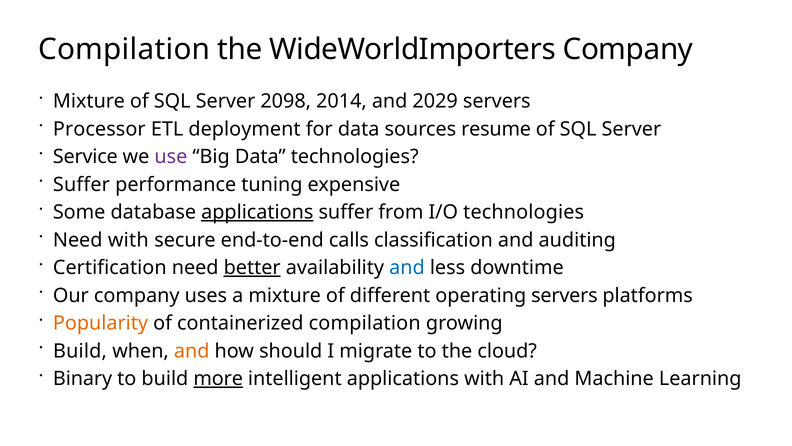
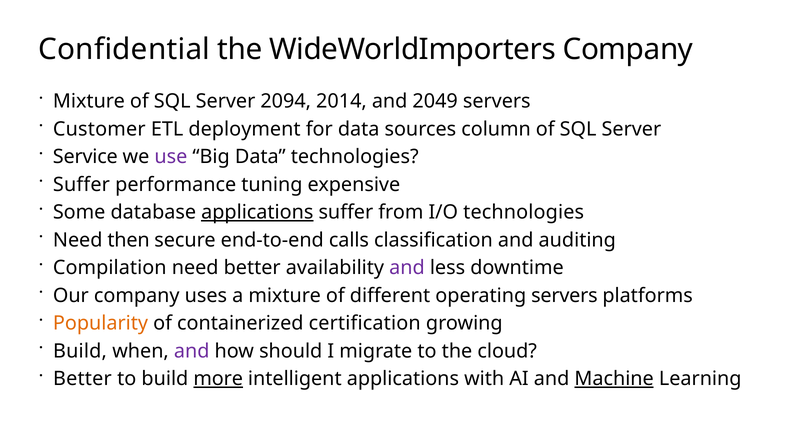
Compilation at (124, 50): Compilation -> Confidential
2098: 2098 -> 2094
2029: 2029 -> 2049
Processor: Processor -> Customer
resume: resume -> column
Need with: with -> then
Certification: Certification -> Compilation
better at (252, 267) underline: present -> none
and at (407, 267) colour: blue -> purple
containerized compilation: compilation -> certification
and at (192, 351) colour: orange -> purple
Binary at (83, 378): Binary -> Better
Machine underline: none -> present
